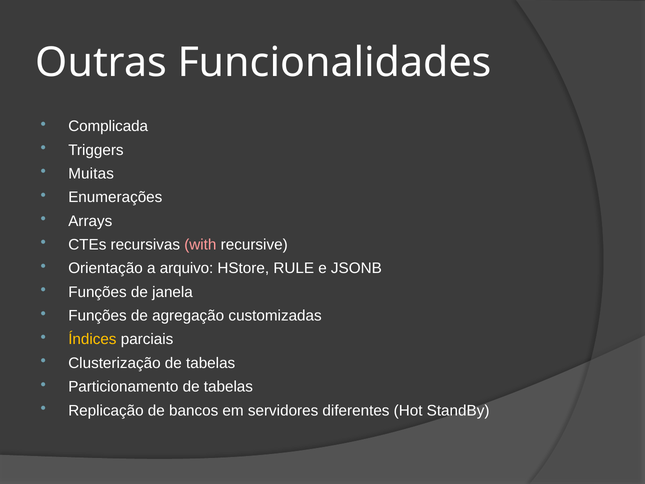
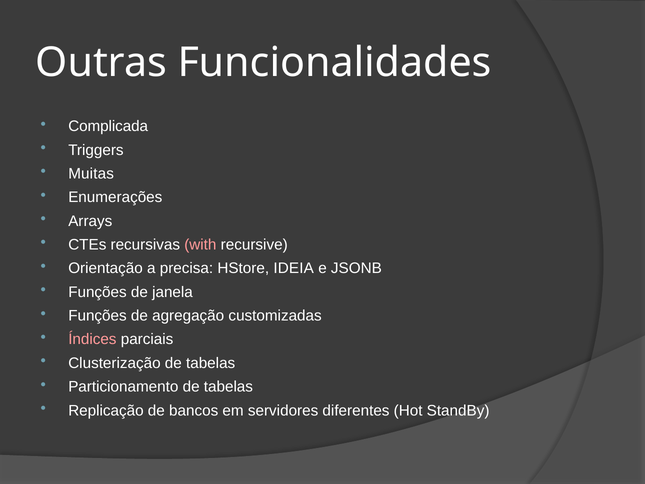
arquivo: arquivo -> precisa
RULE: RULE -> IDEIA
Índices colour: yellow -> pink
